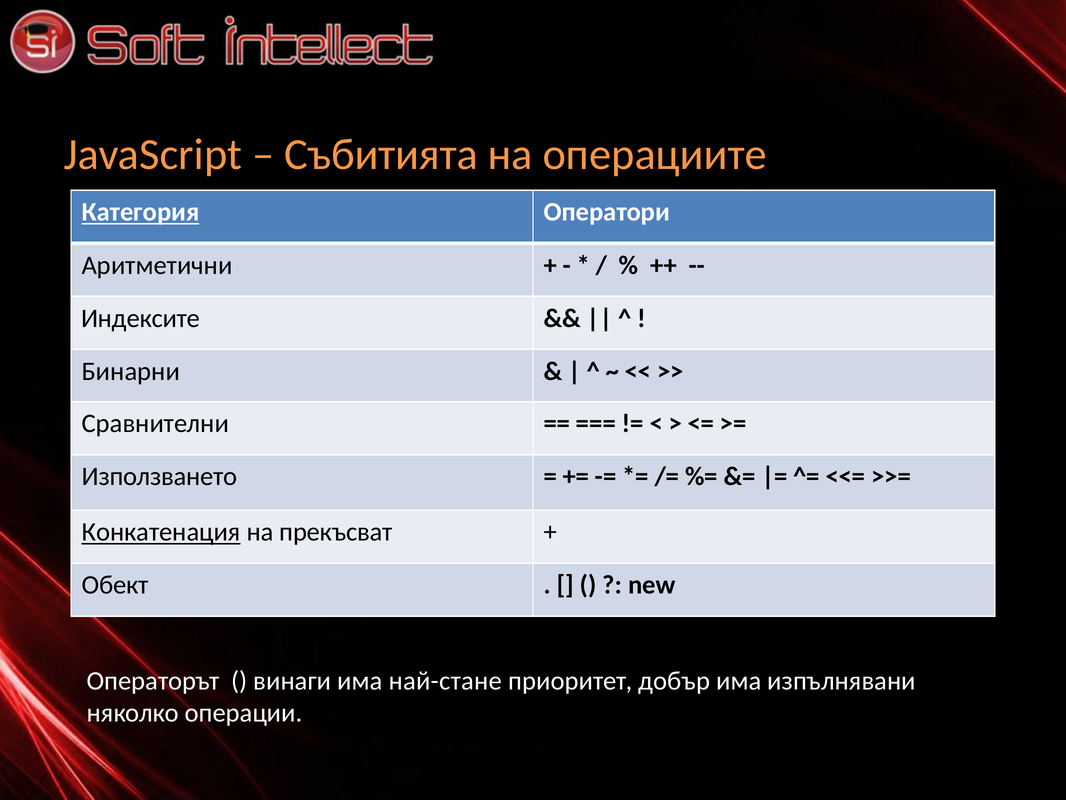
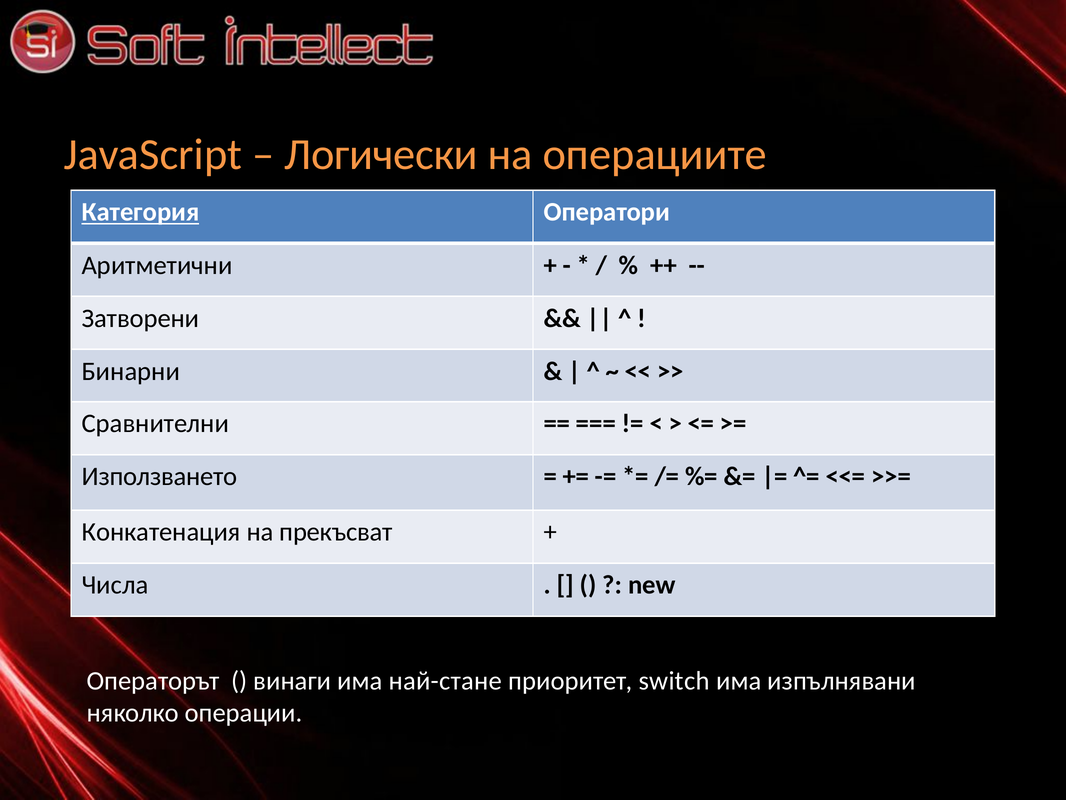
Събитията: Събитията -> Логически
Индексите: Индексите -> Затворени
Конкатенация underline: present -> none
Обект: Обект -> Числа
добър: добър -> switch
